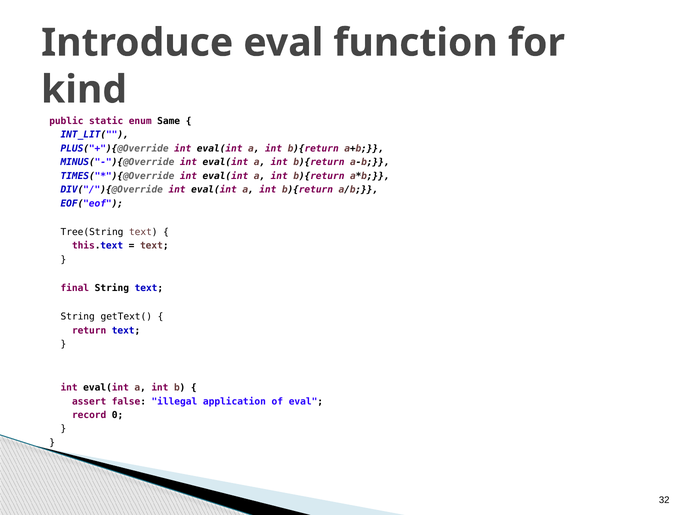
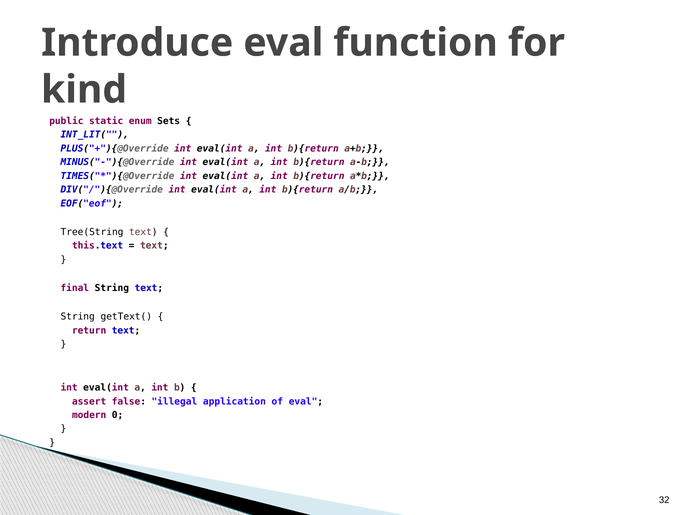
Same: Same -> Sets
record: record -> modern
